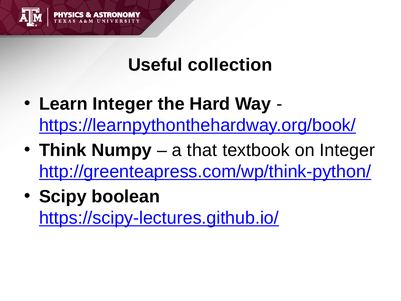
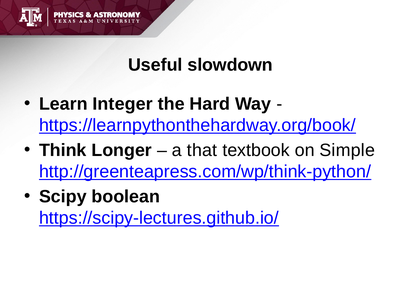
collection: collection -> slowdown
Numpy: Numpy -> Longer
on Integer: Integer -> Simple
